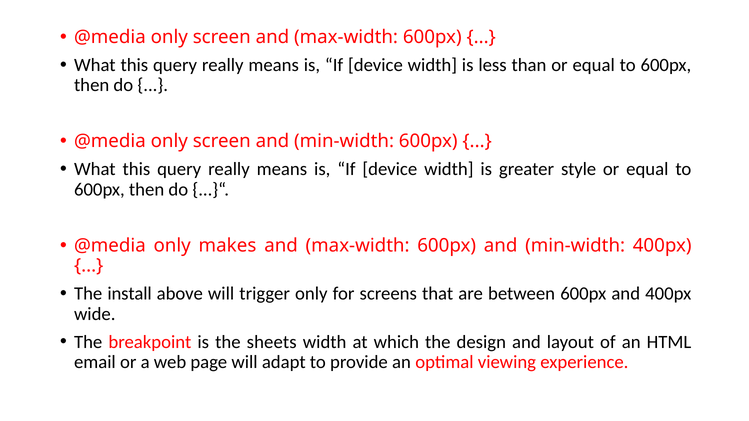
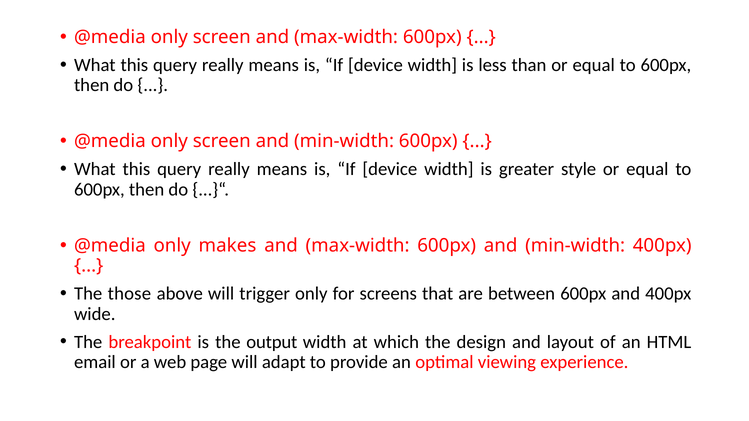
install: install -> those
sheets: sheets -> output
